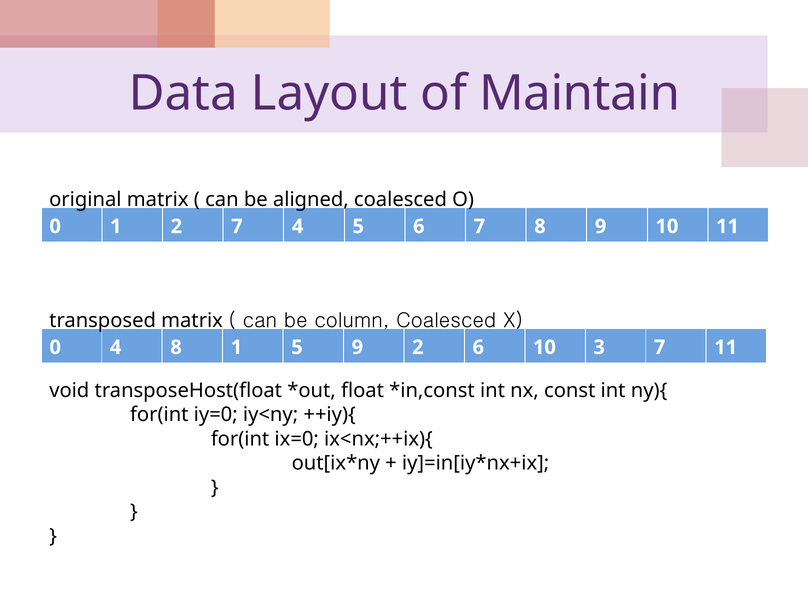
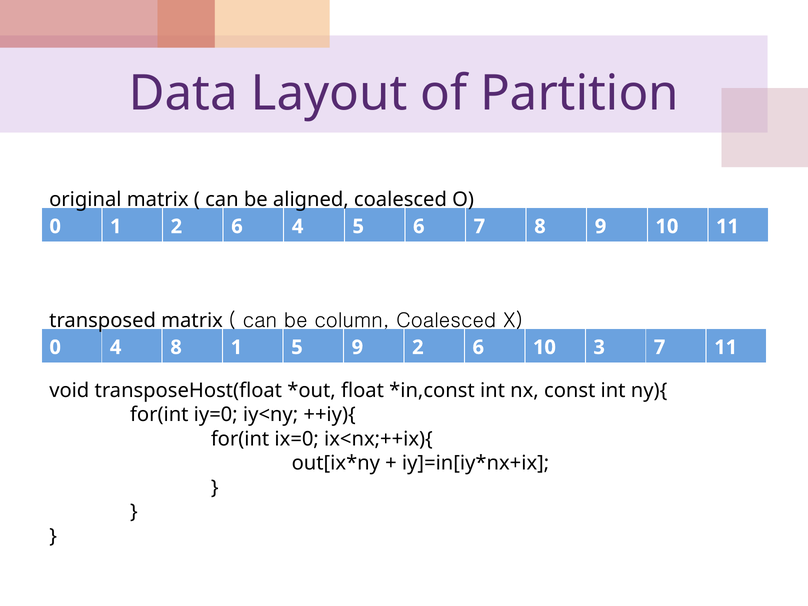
Maintain: Maintain -> Partition
1 2 7: 7 -> 6
